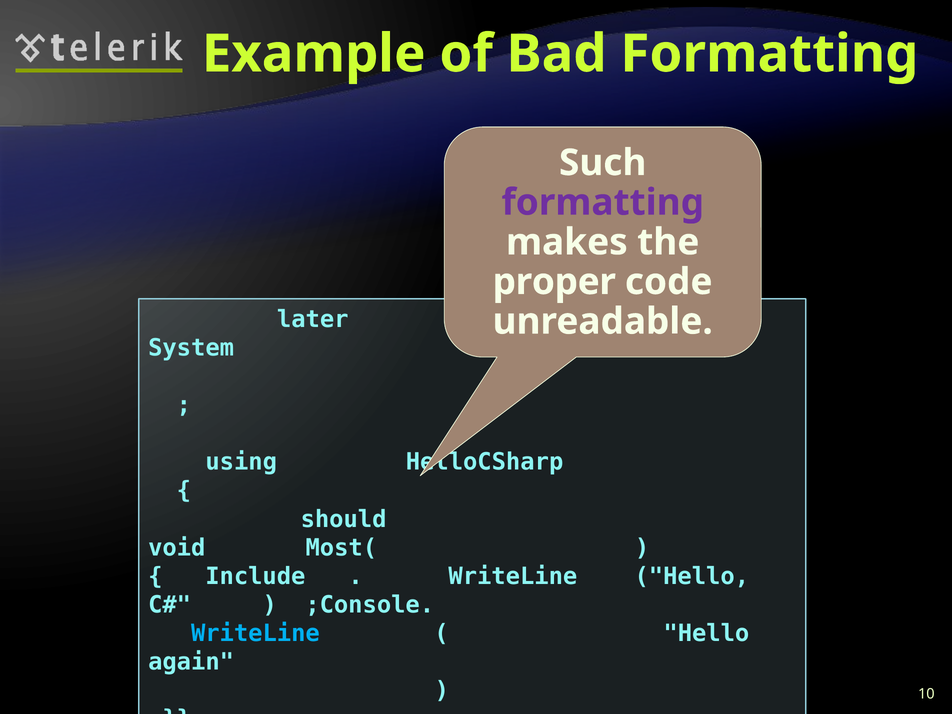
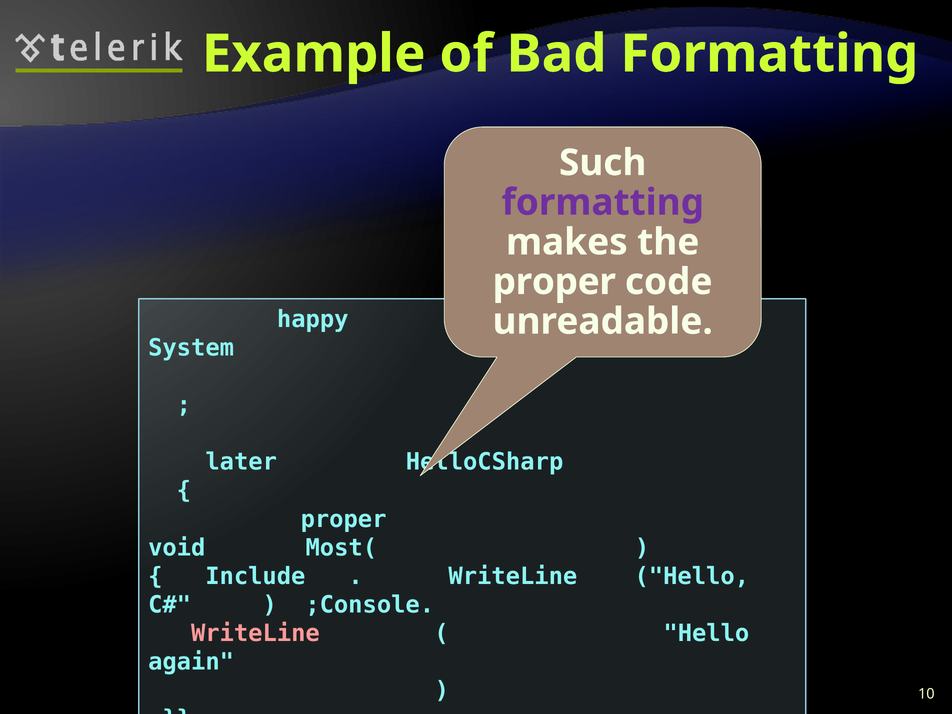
later: later -> happy
using: using -> later
should at (344, 519): should -> proper
WriteLine at (255, 633) colour: light blue -> pink
